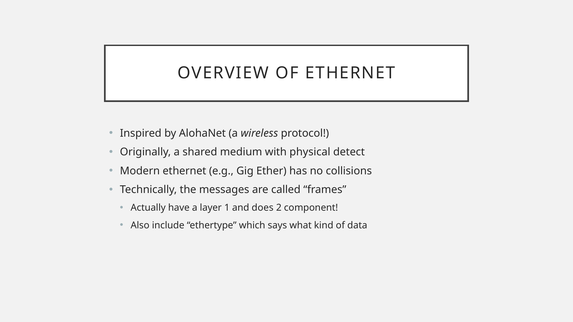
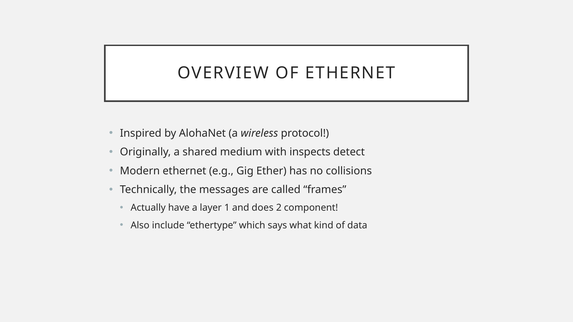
physical: physical -> inspects
